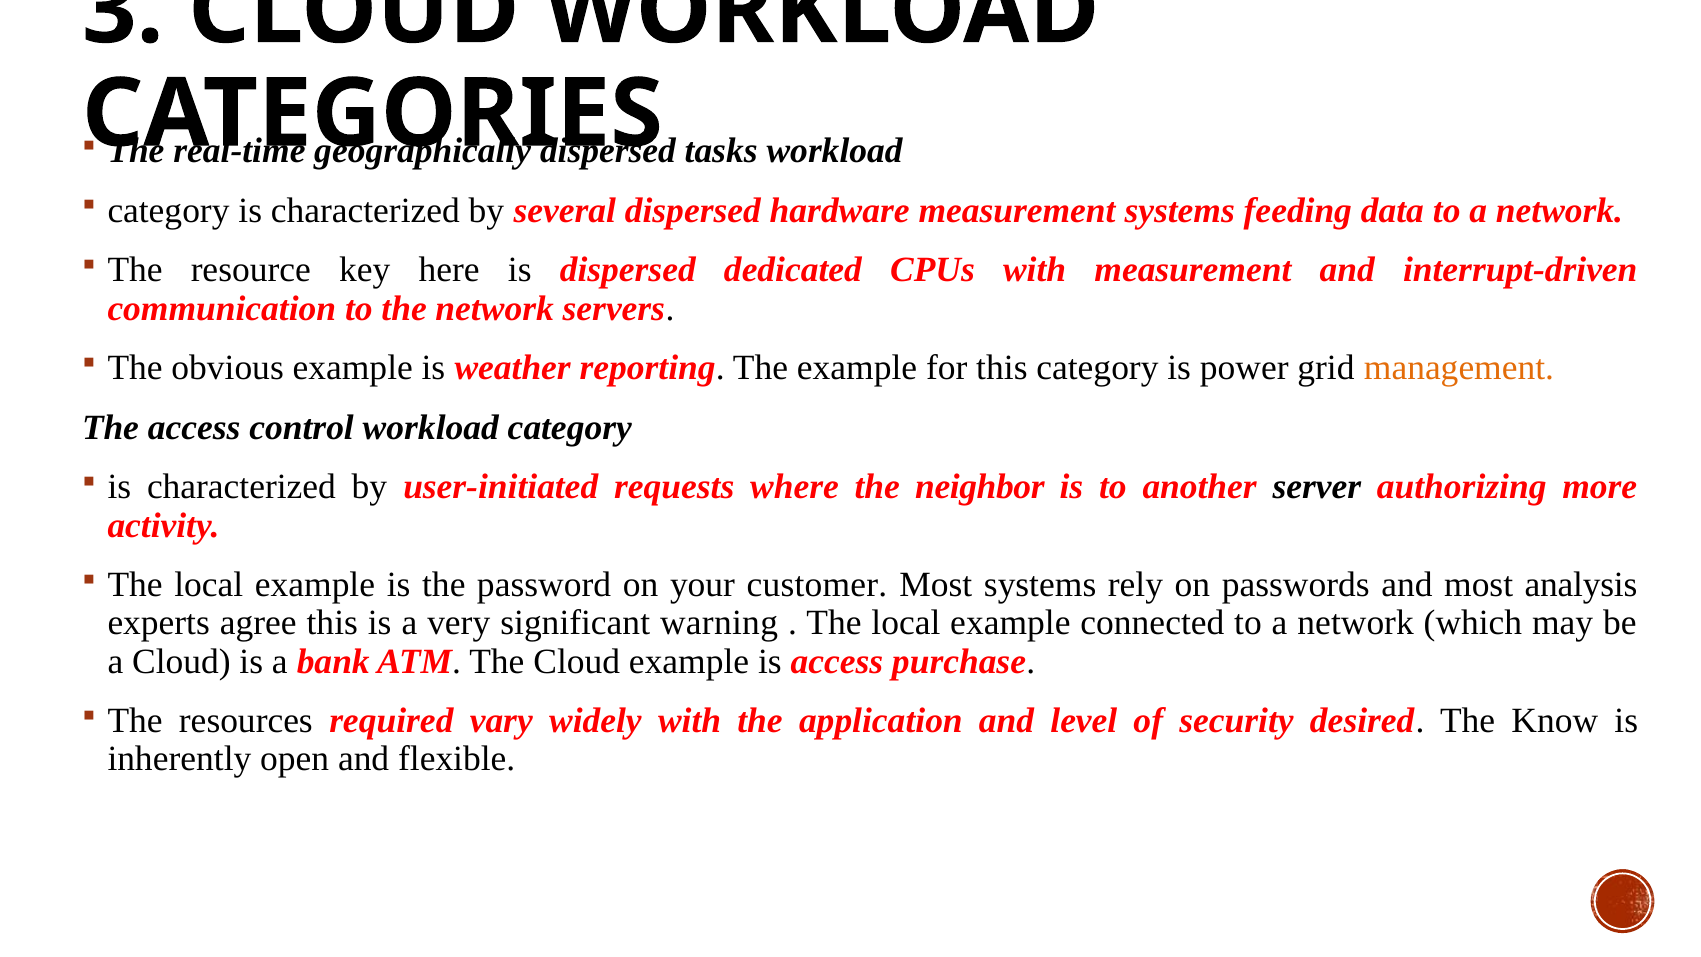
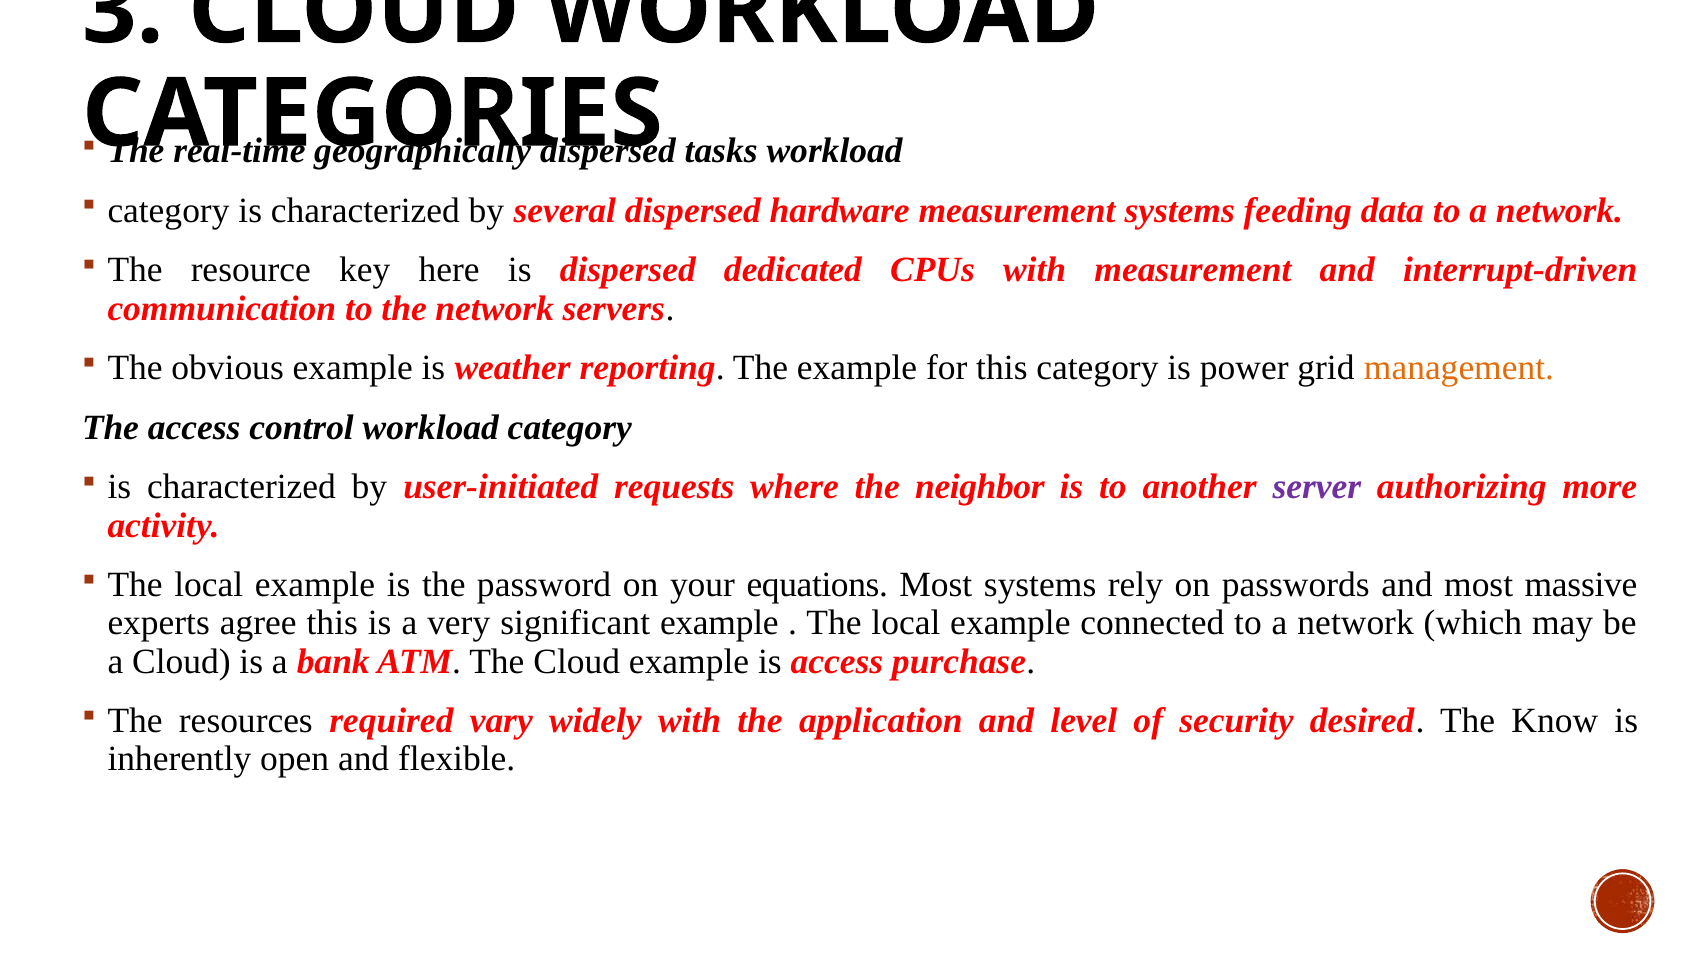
server colour: black -> purple
customer: customer -> equations
analysis: analysis -> massive
significant warning: warning -> example
